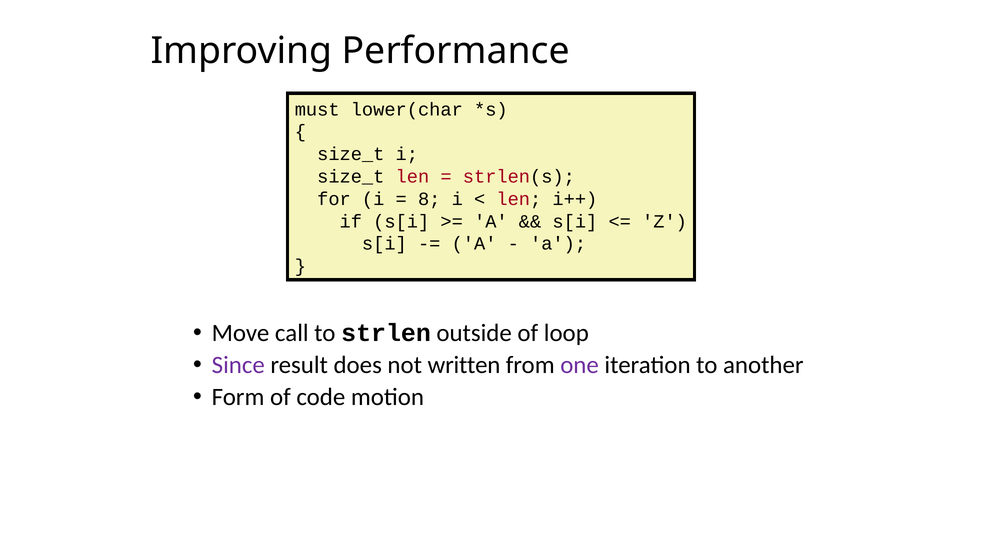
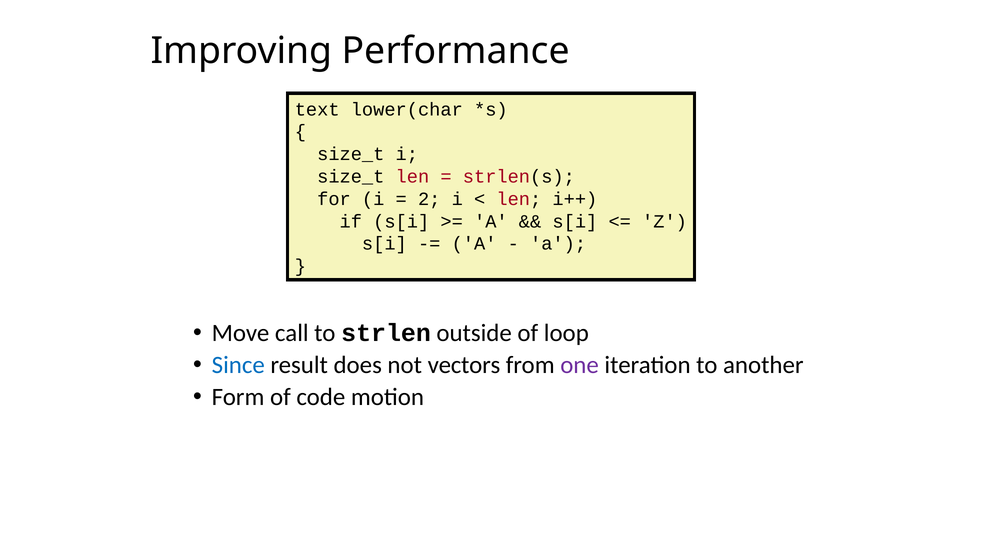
must: must -> text
8: 8 -> 2
Since colour: purple -> blue
written: written -> vectors
